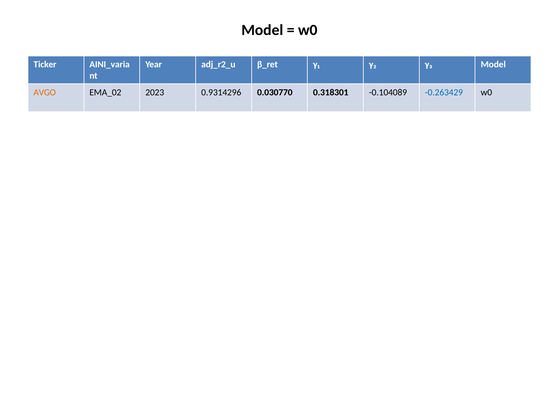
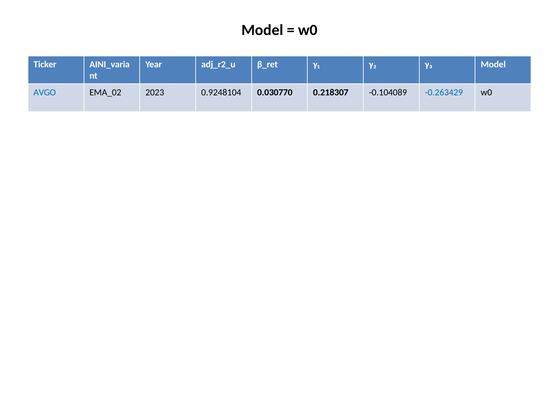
AVGO colour: orange -> blue
0.9314296: 0.9314296 -> 0.9248104
0.318301: 0.318301 -> 0.218307
